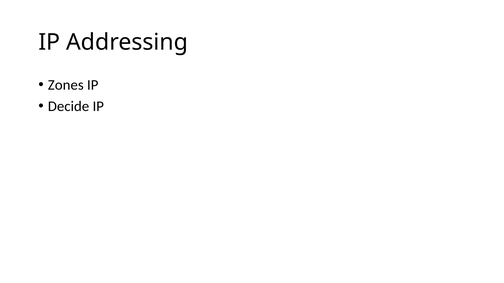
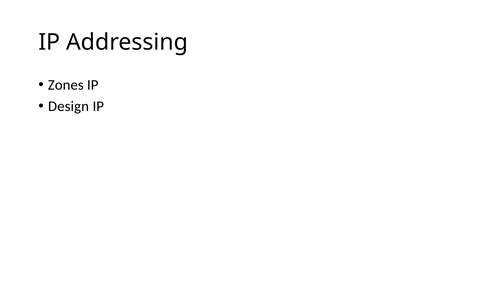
Decide: Decide -> Design
